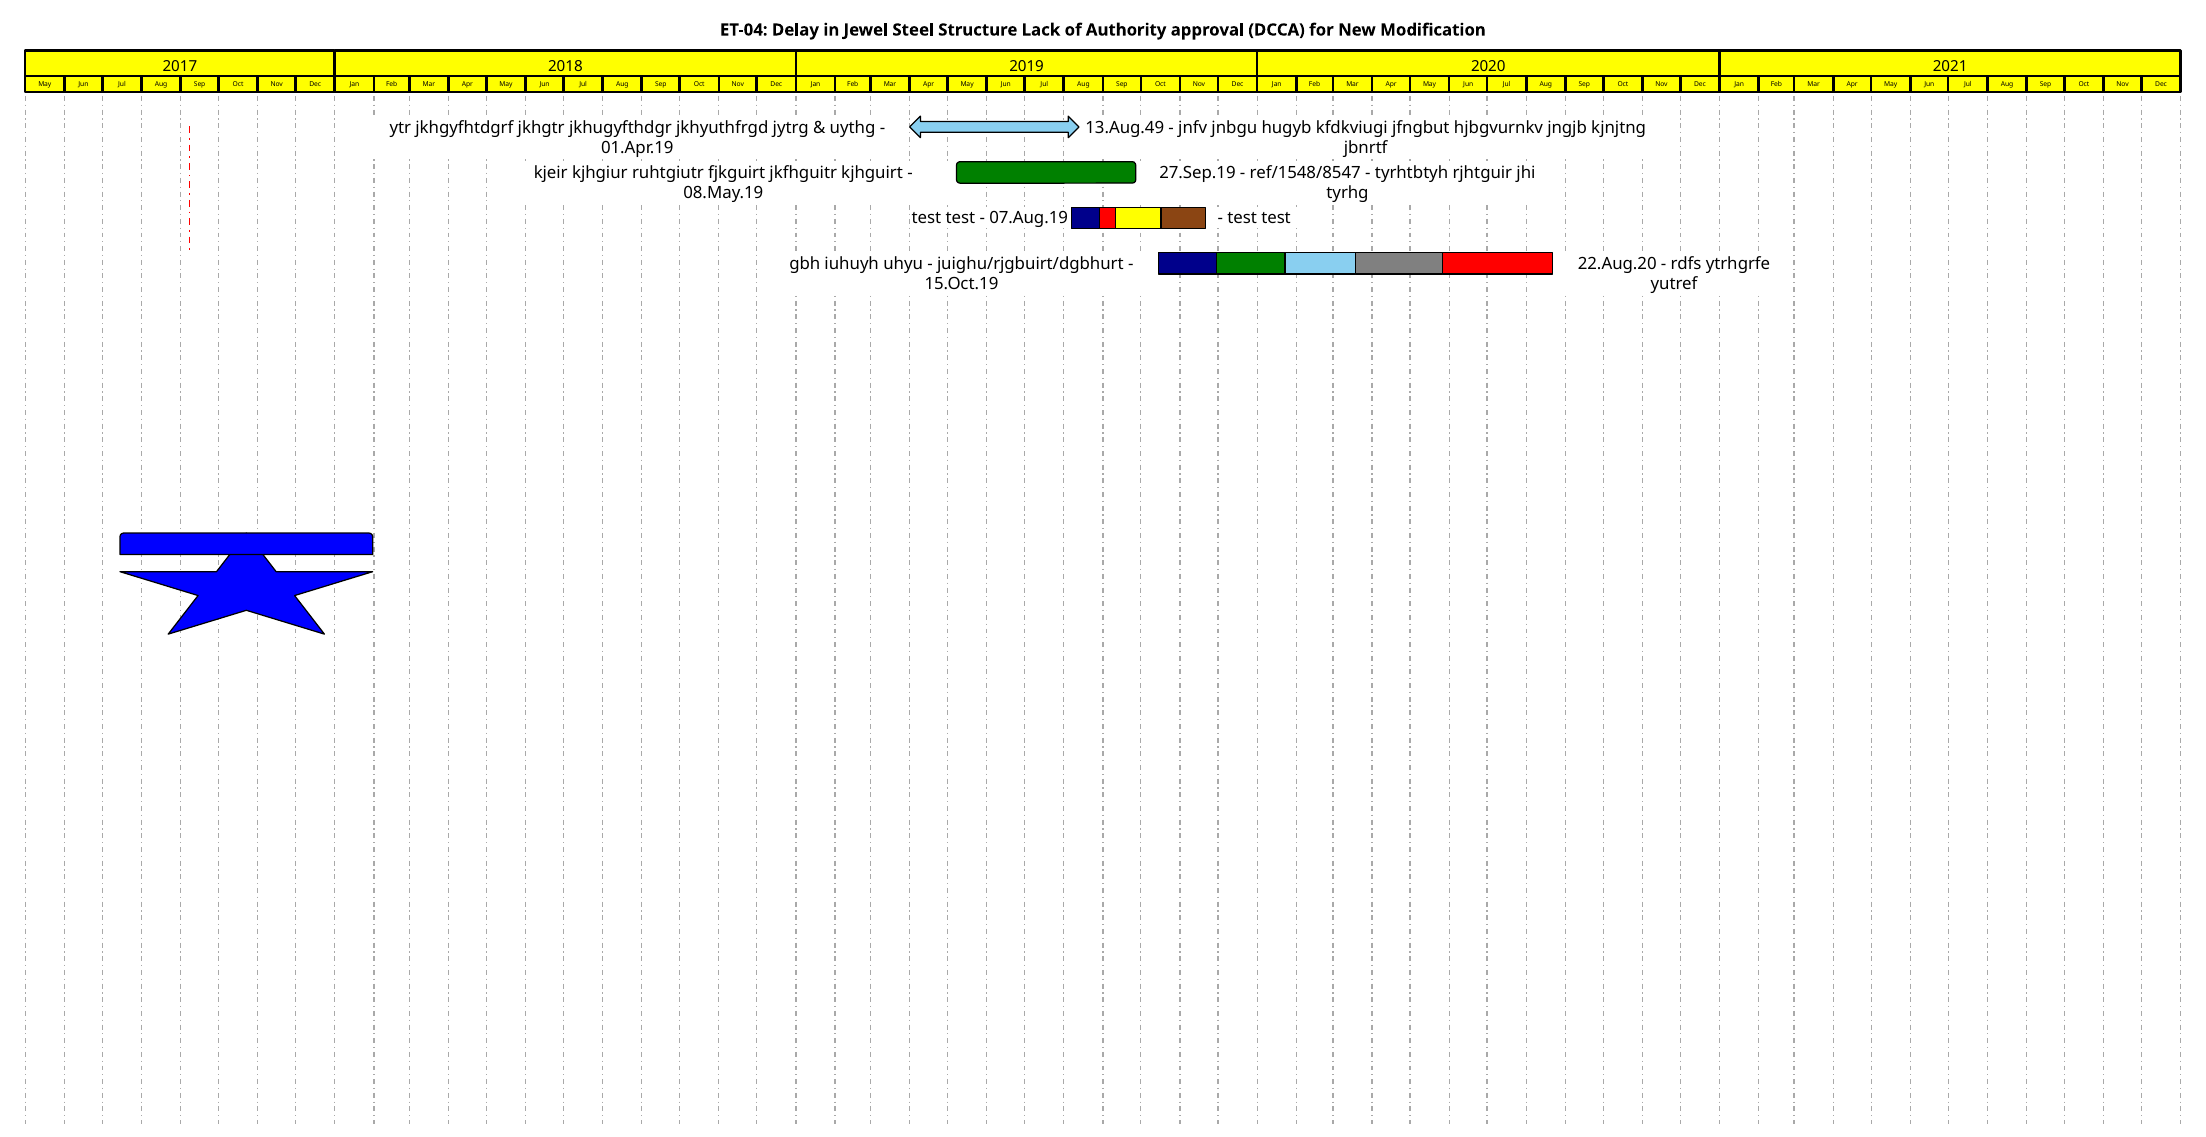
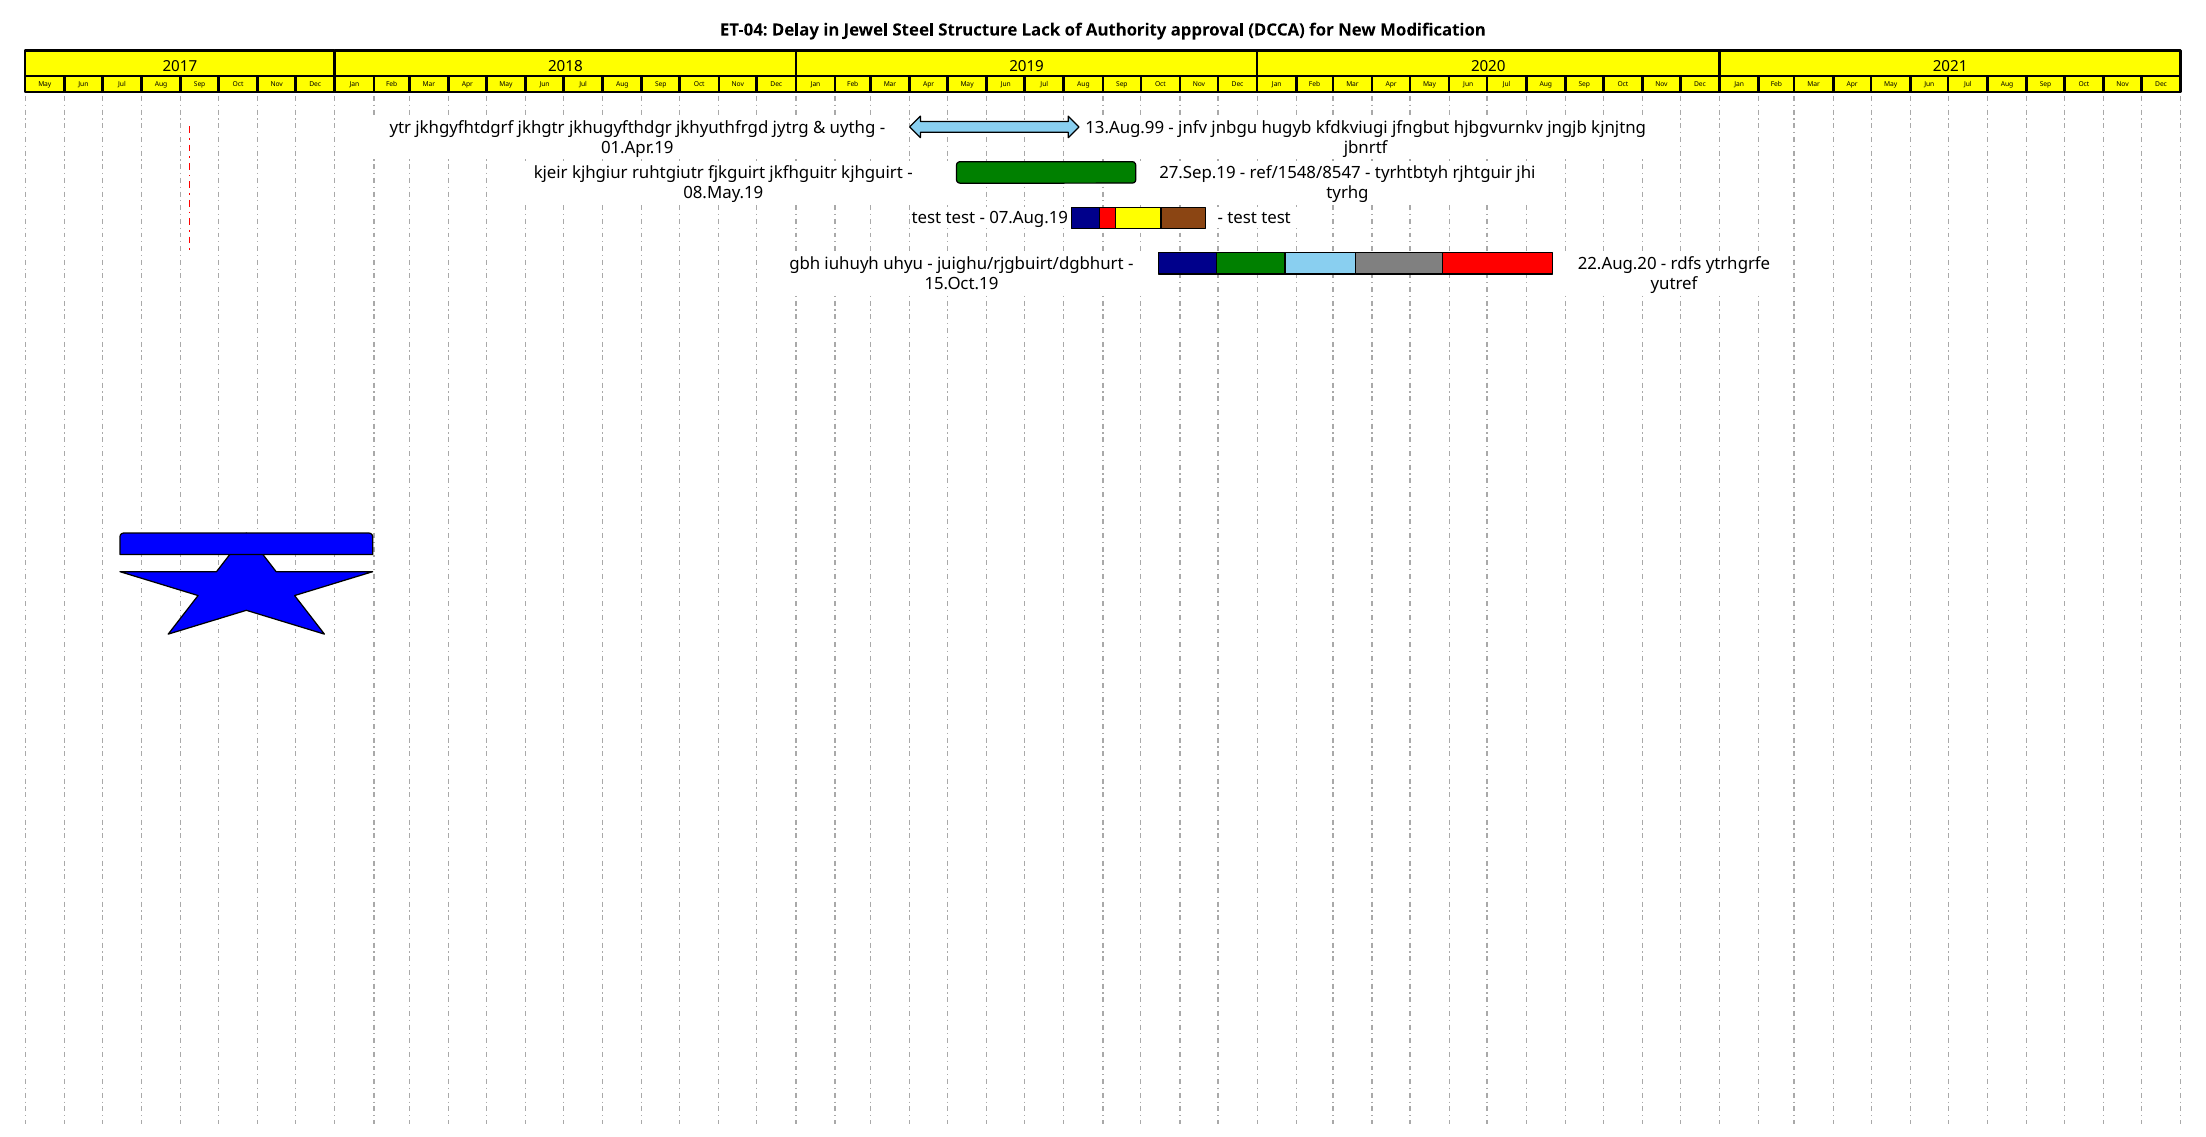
13.Aug.49: 13.Aug.49 -> 13.Aug.99
